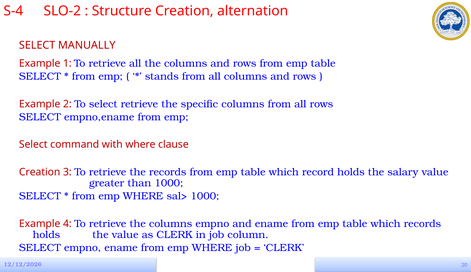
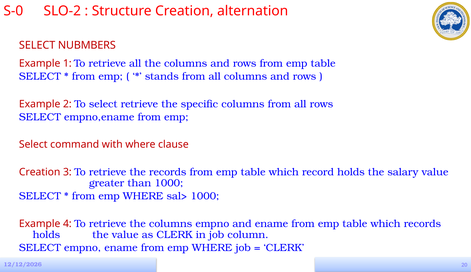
S-4: S-4 -> S-0
MANUALLY: MANUALLY -> NUBMBERS
